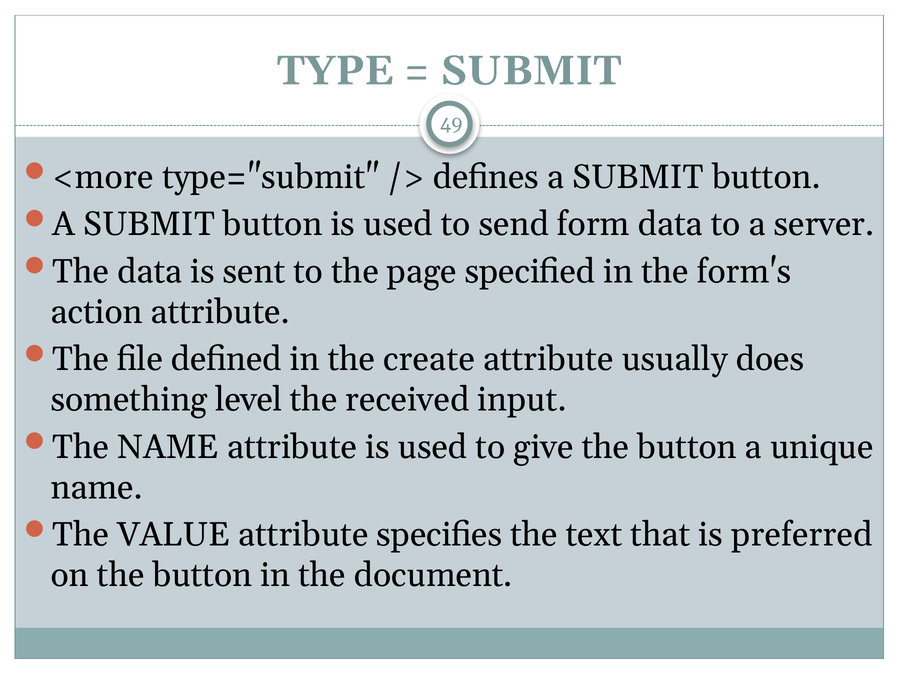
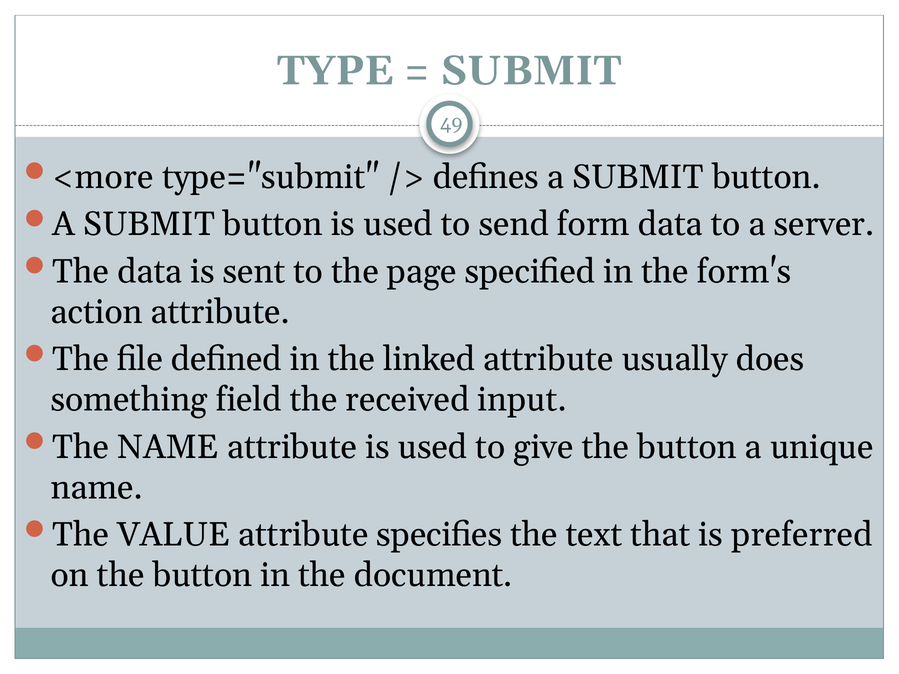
create: create -> linked
level: level -> field
